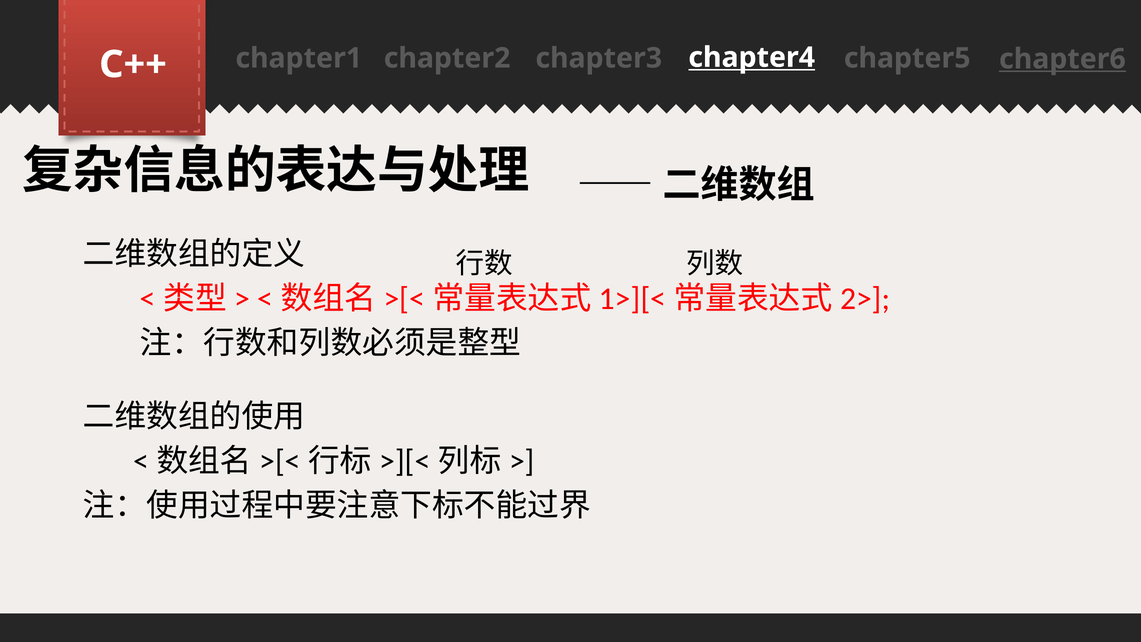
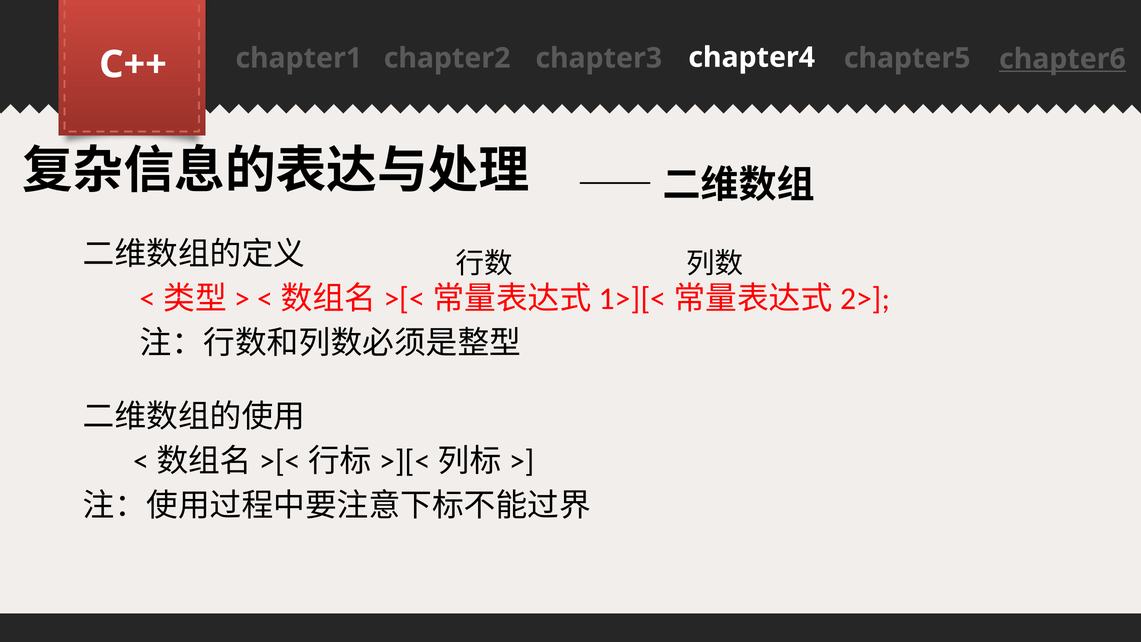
chapter4 underline: present -> none
